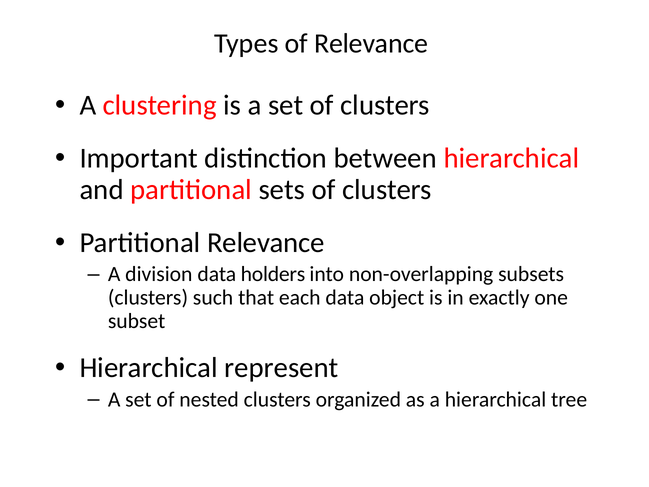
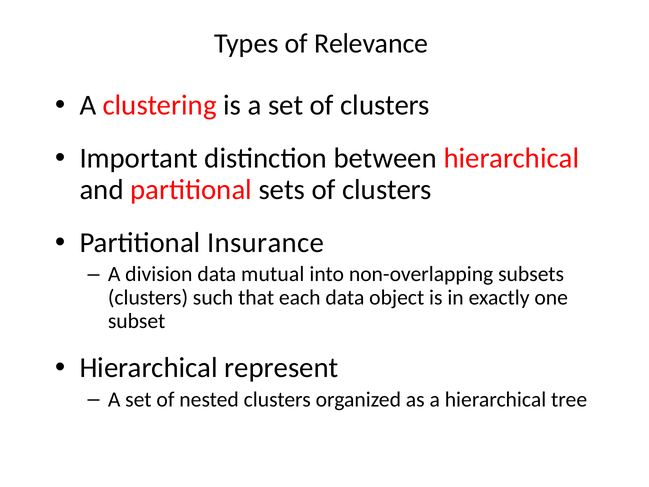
Partitional Relevance: Relevance -> Insurance
holders: holders -> mutual
